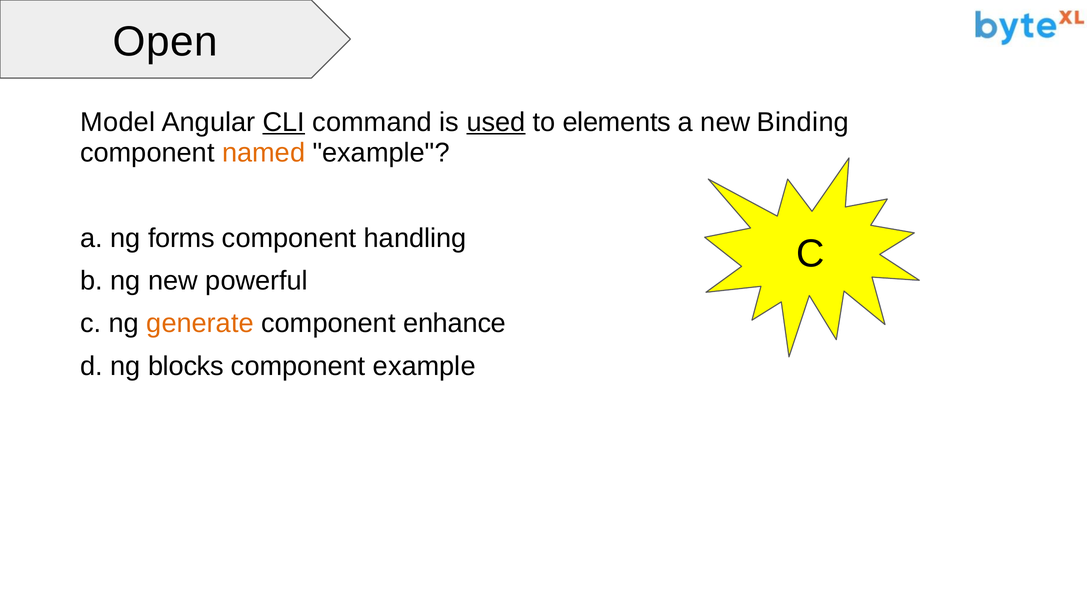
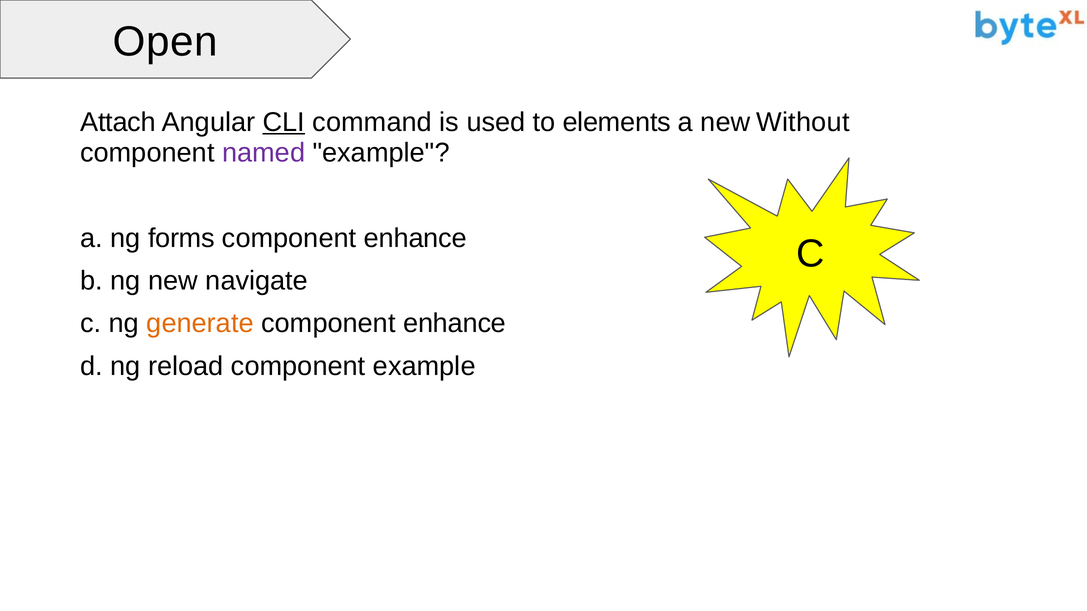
Model: Model -> Attach
used underline: present -> none
Binding: Binding -> Without
named colour: orange -> purple
handling at (415, 238): handling -> enhance
powerful: powerful -> navigate
blocks: blocks -> reload
